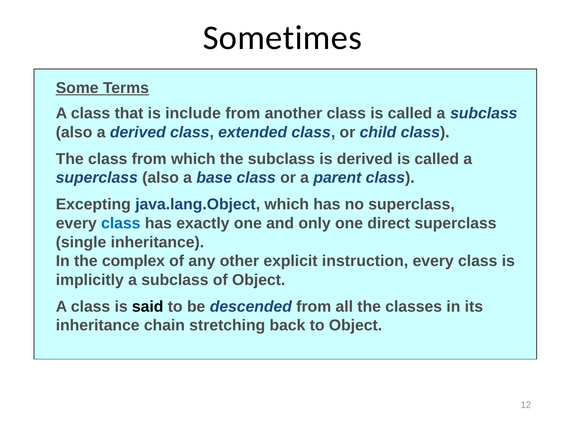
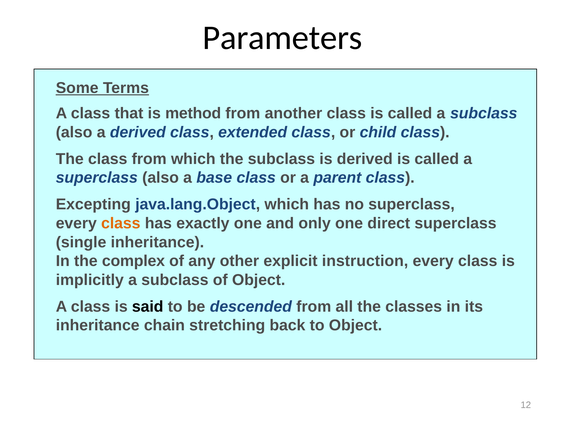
Sometimes: Sometimes -> Parameters
include: include -> method
class at (121, 223) colour: blue -> orange
